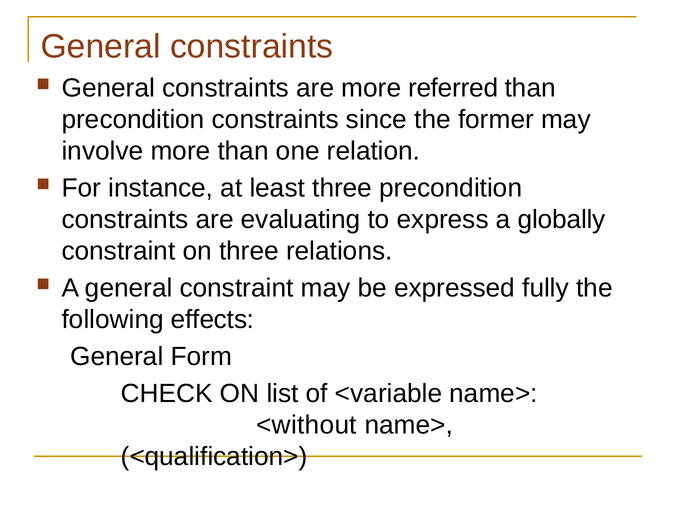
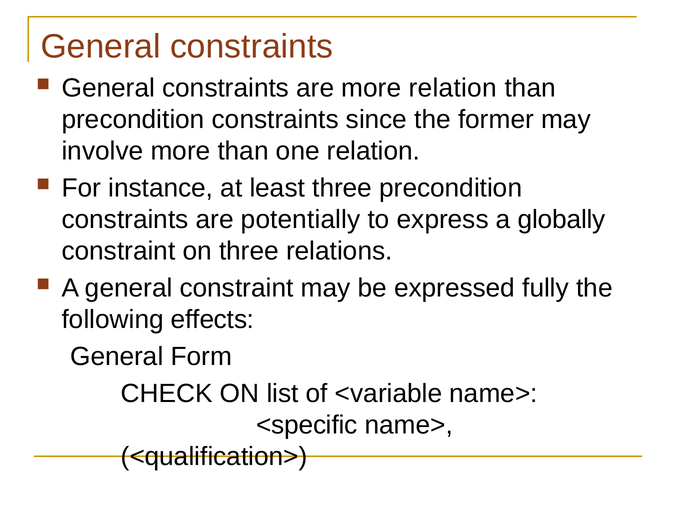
more referred: referred -> relation
evaluating: evaluating -> potentially
<without: <without -> <specific
